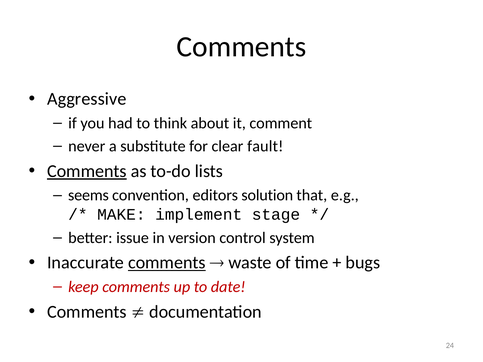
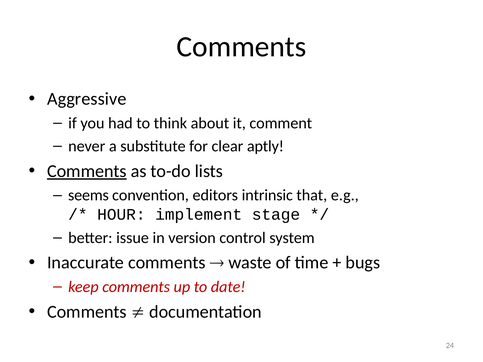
fault: fault -> aptly
solution: solution -> intrinsic
MAKE: MAKE -> HOUR
comments at (167, 263) underline: present -> none
